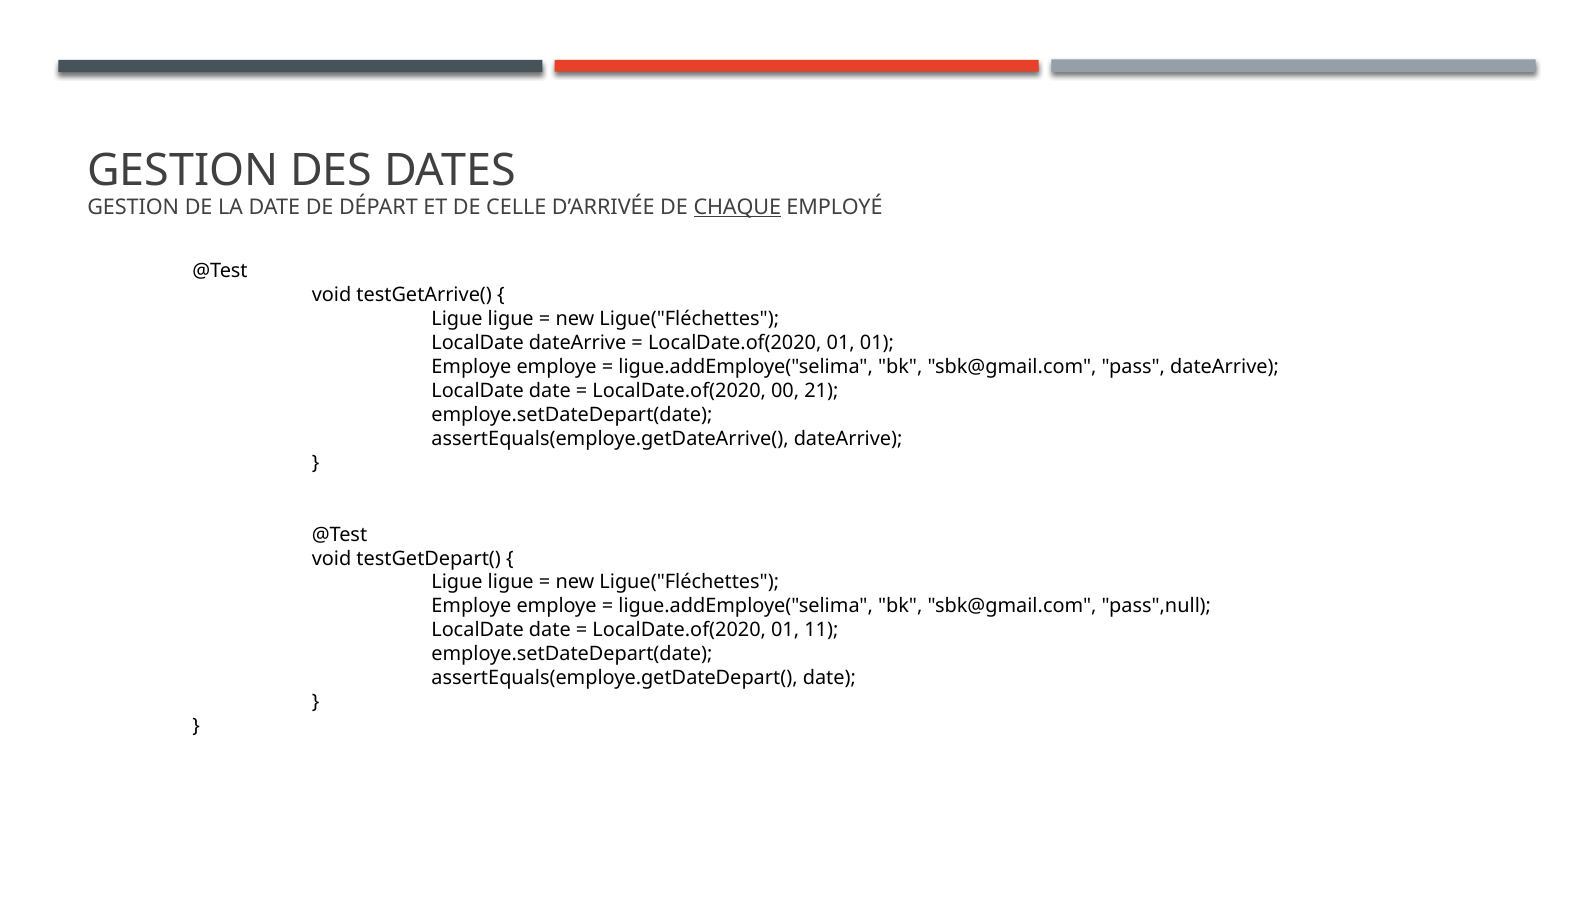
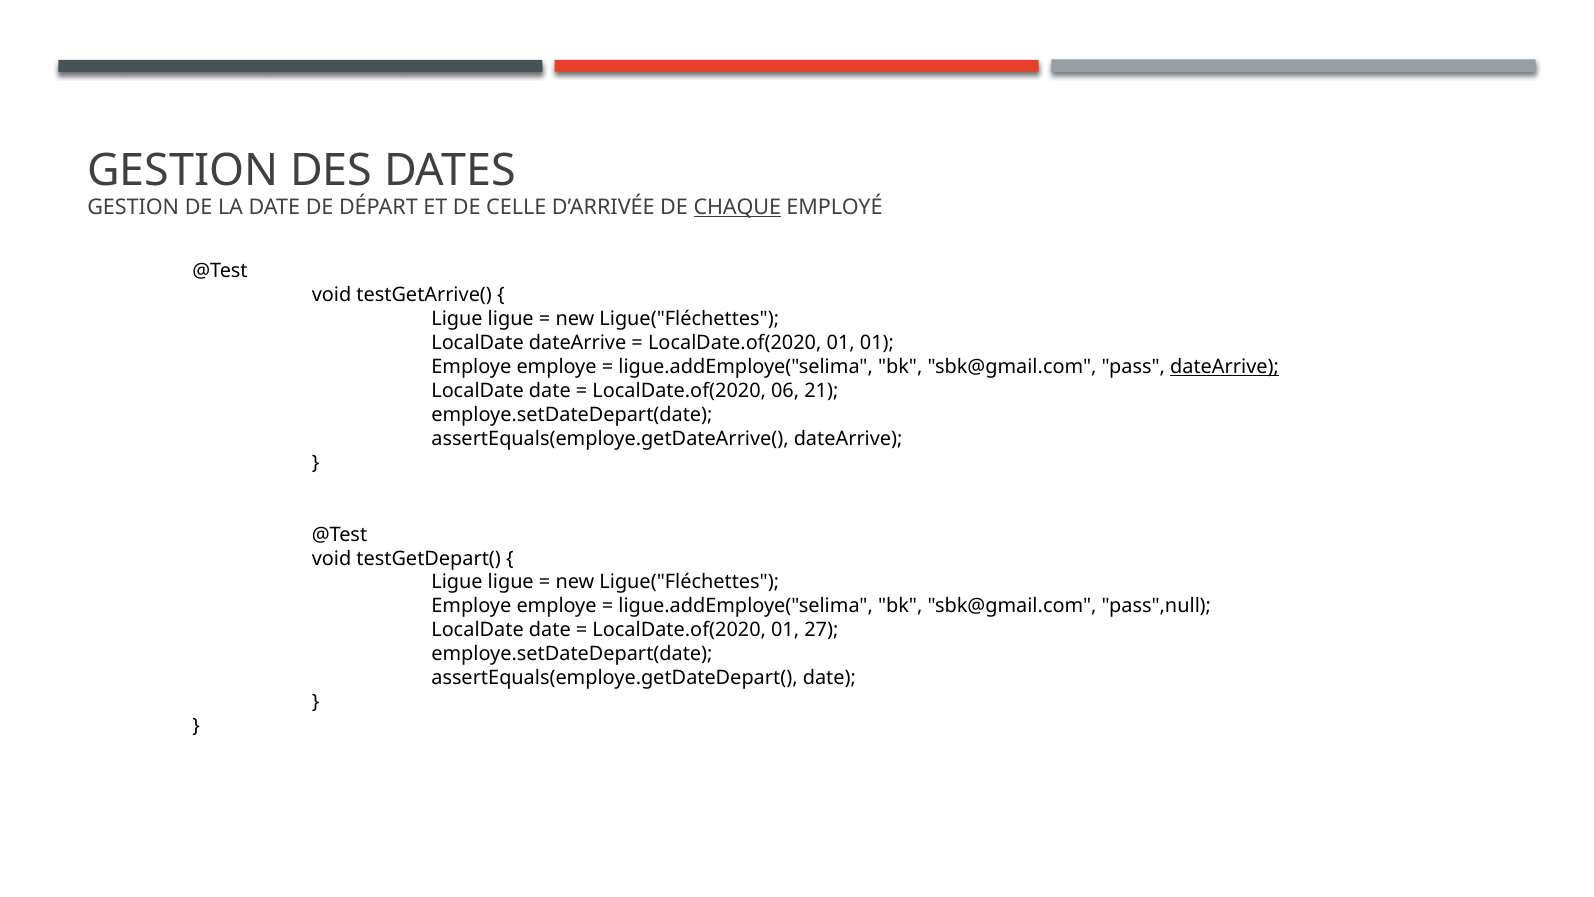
dateArrive at (1225, 367) underline: none -> present
00: 00 -> 06
11: 11 -> 27
